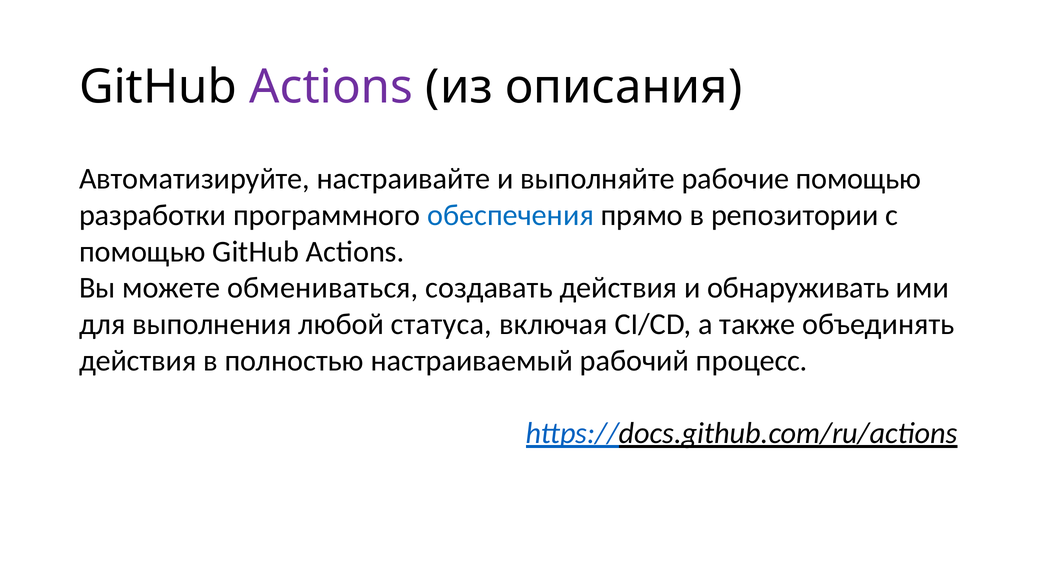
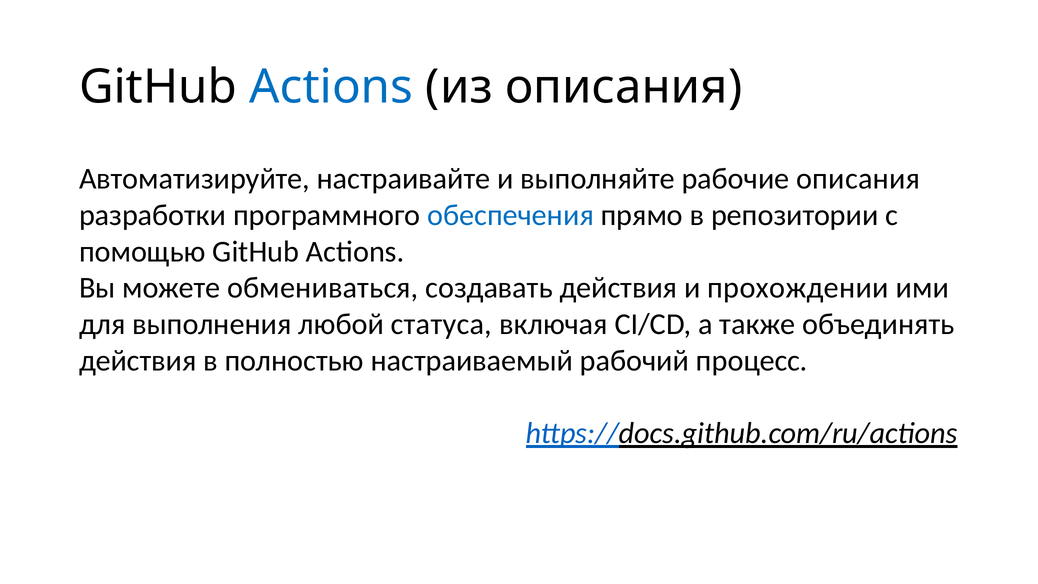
Actions at (331, 87) colour: purple -> blue
рабочие помощью: помощью -> описания
обнаруживать: обнаруживать -> прохождении
